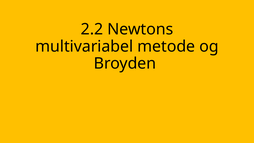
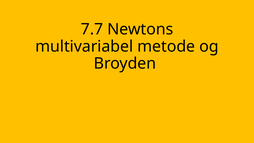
2.2: 2.2 -> 7.7
